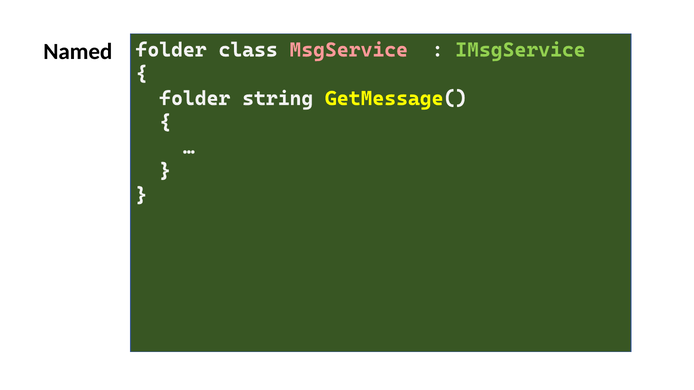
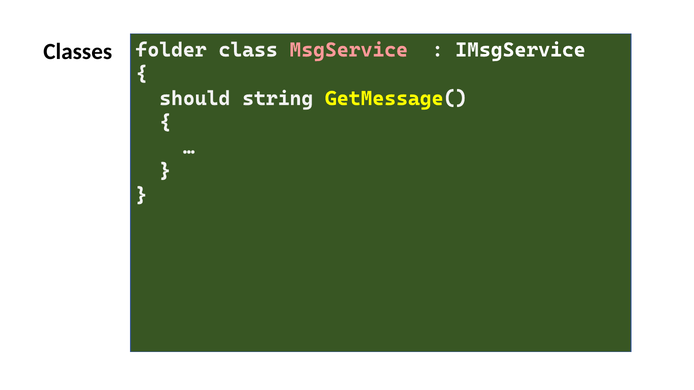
Named: Named -> Classes
IMsgService colour: light green -> white
folder at (195, 98): folder -> should
